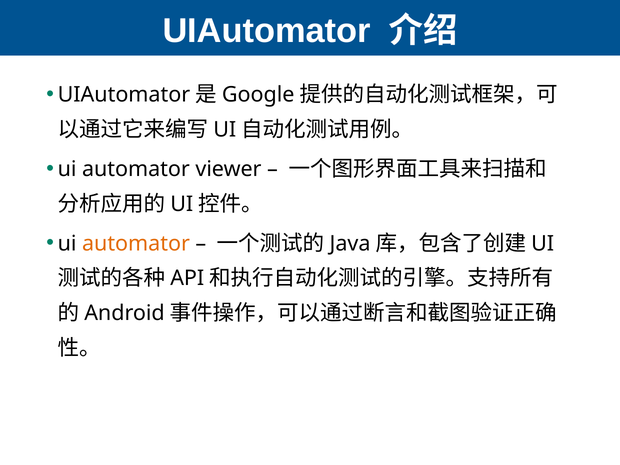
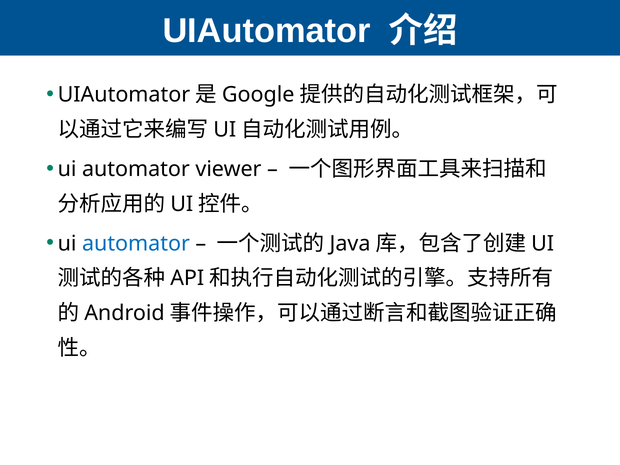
automator at (136, 244) colour: orange -> blue
